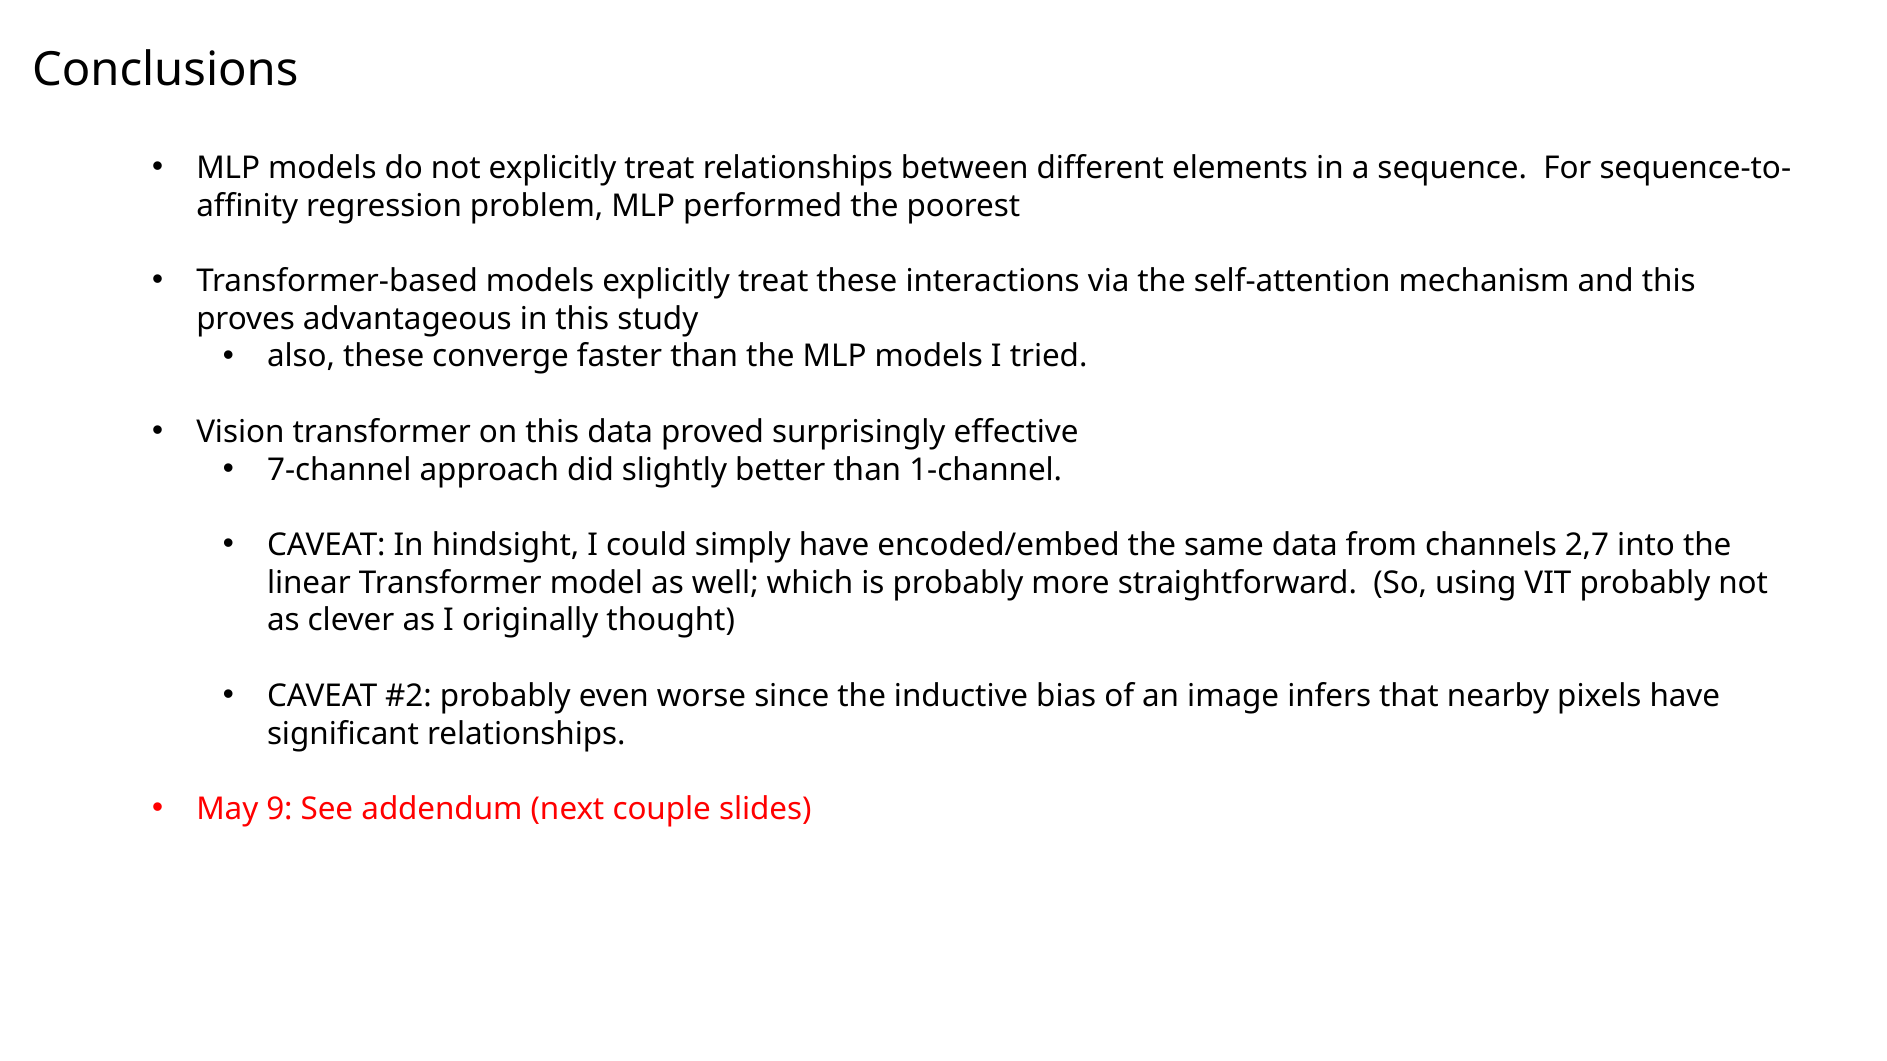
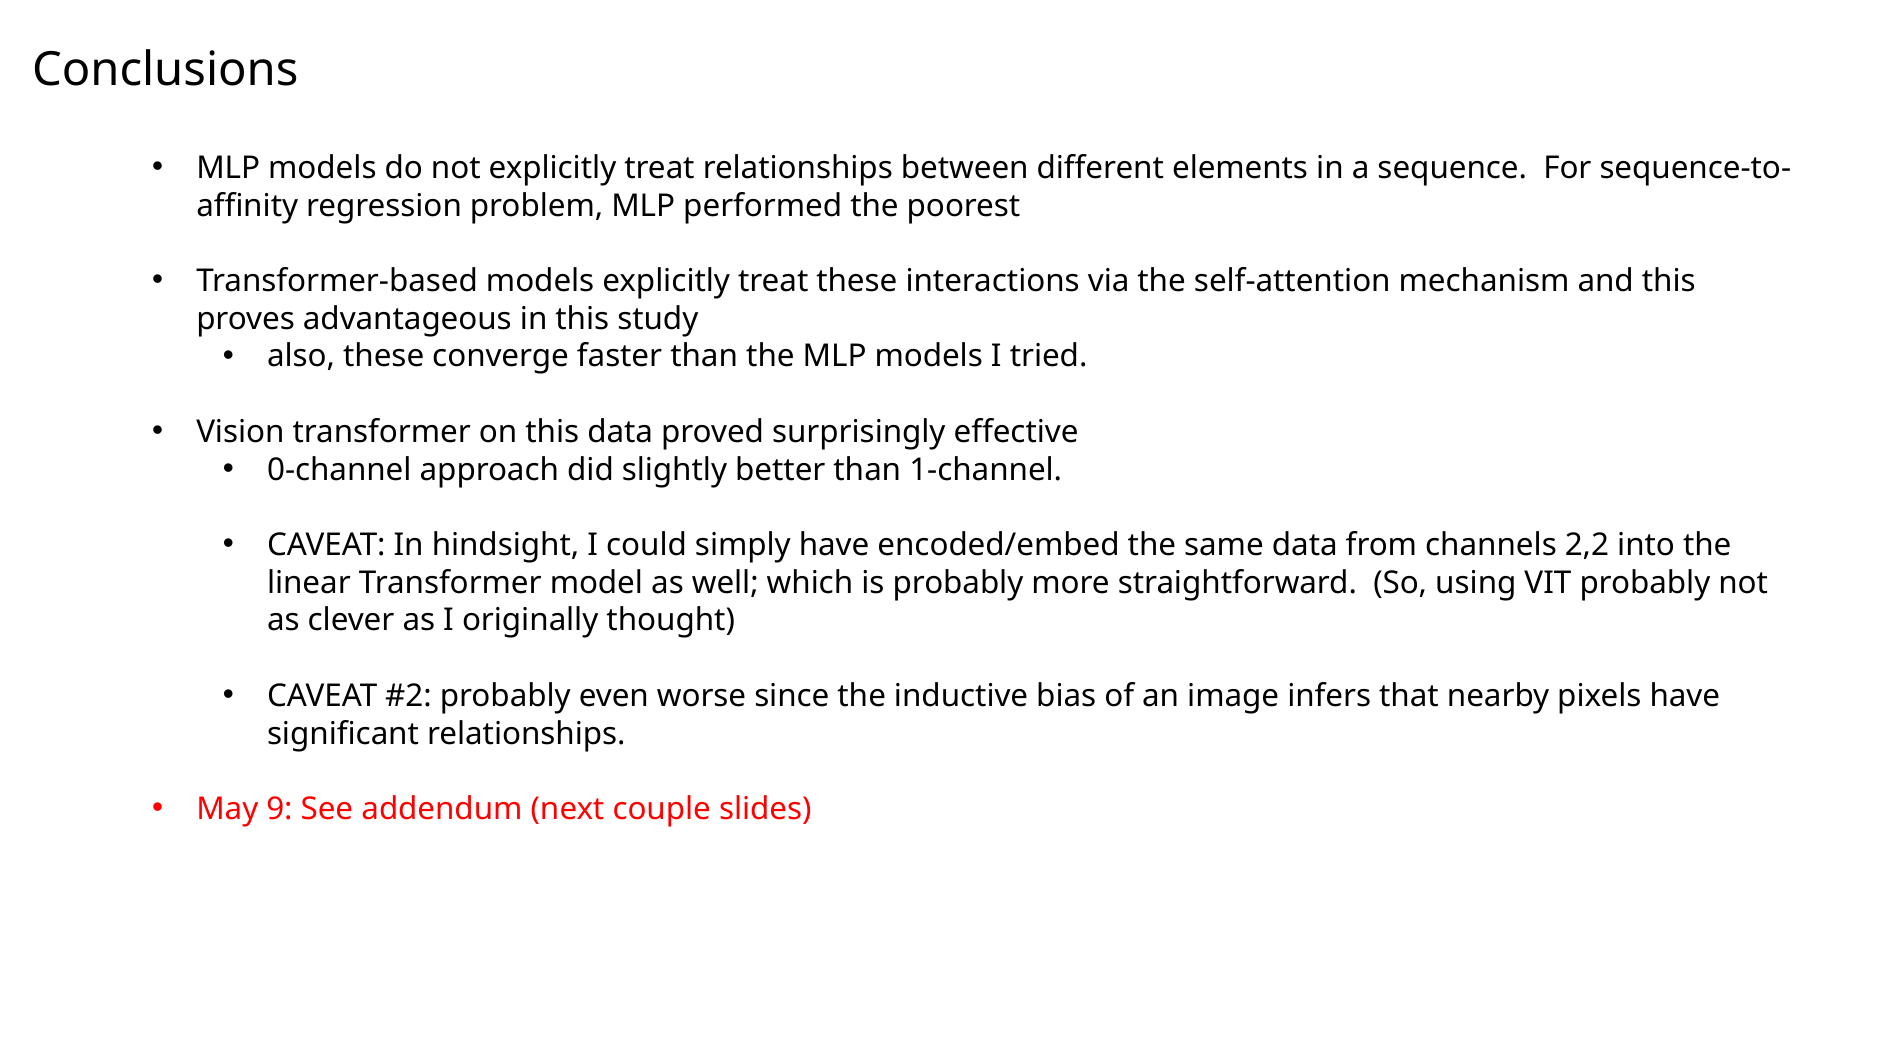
7-channel: 7-channel -> 0-channel
2,7: 2,7 -> 2,2
